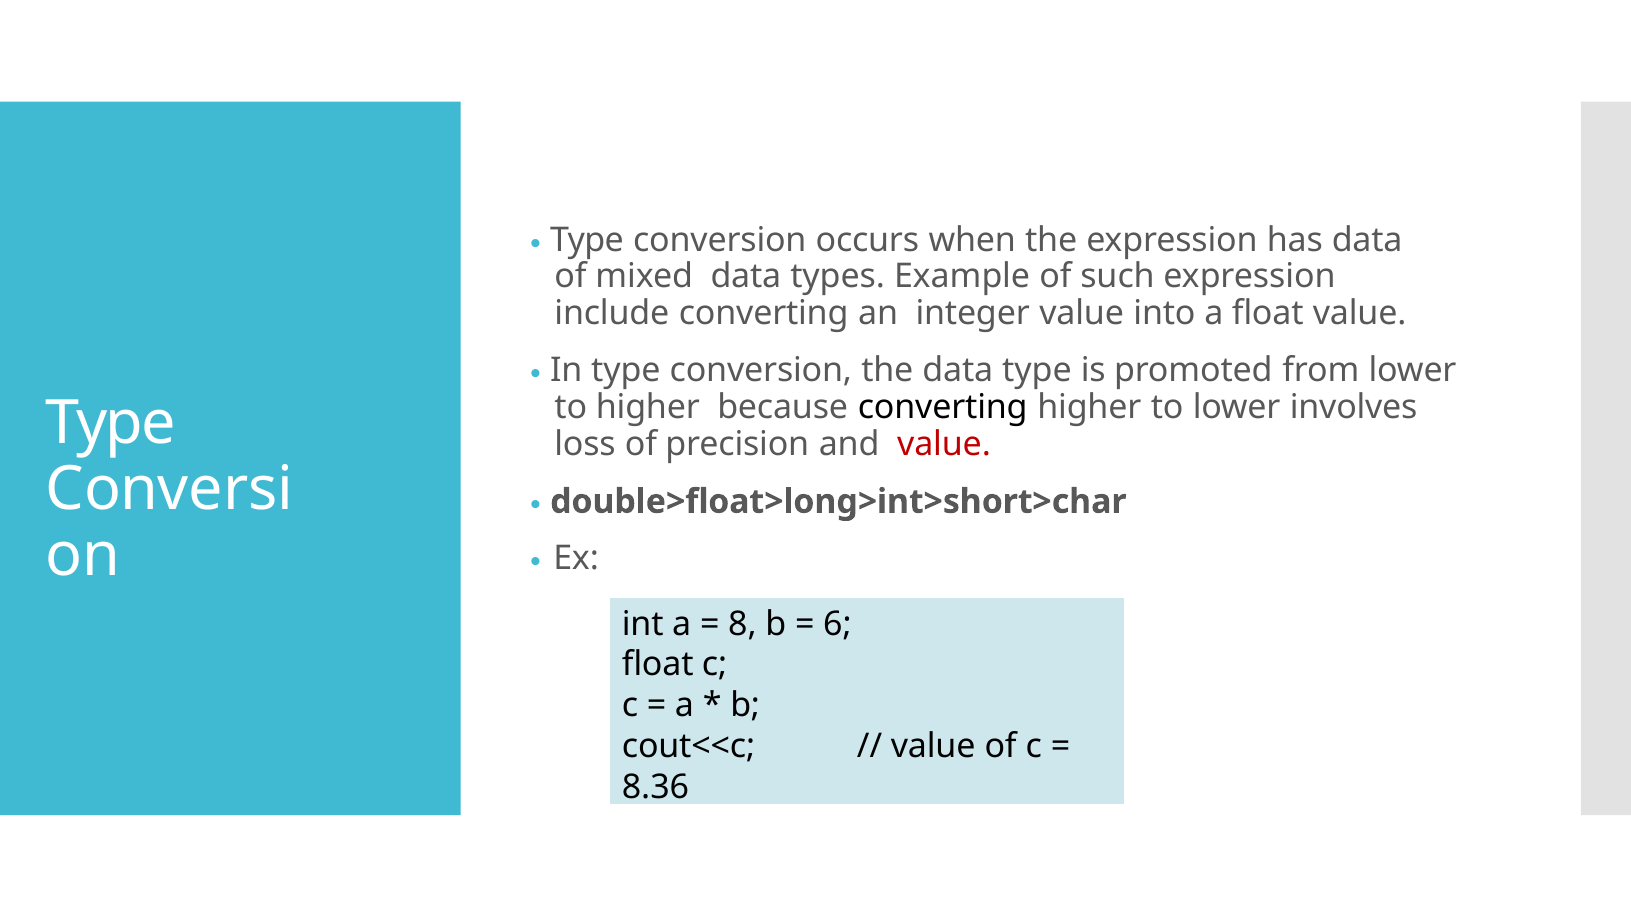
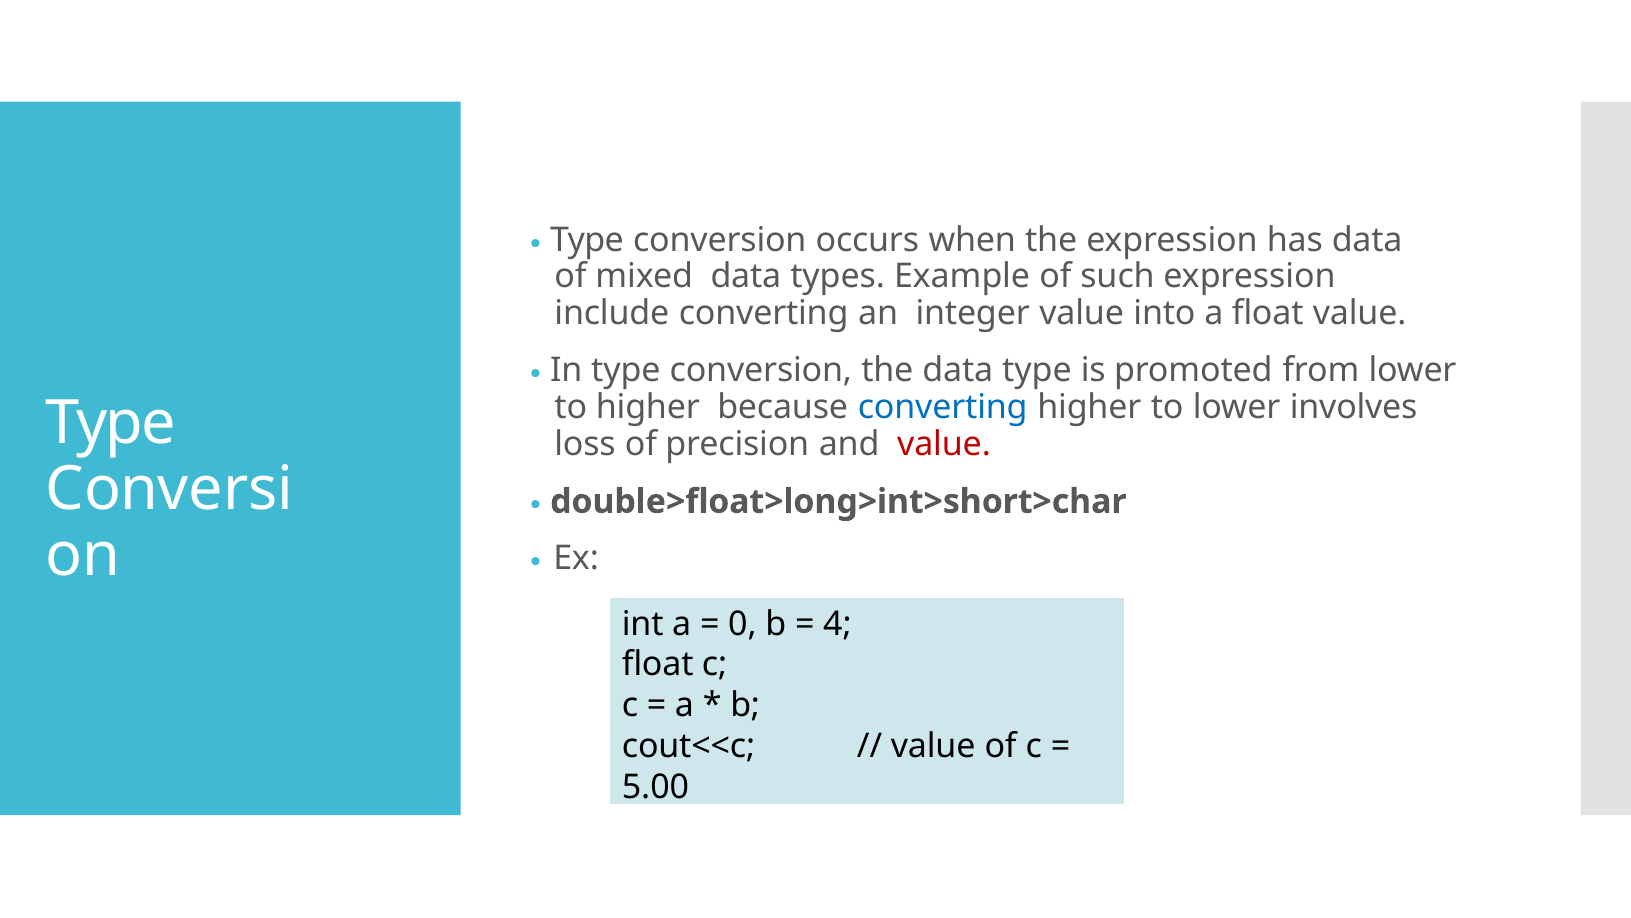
converting at (943, 407) colour: black -> blue
8: 8 -> 0
6: 6 -> 4
8.36: 8.36 -> 5.00
